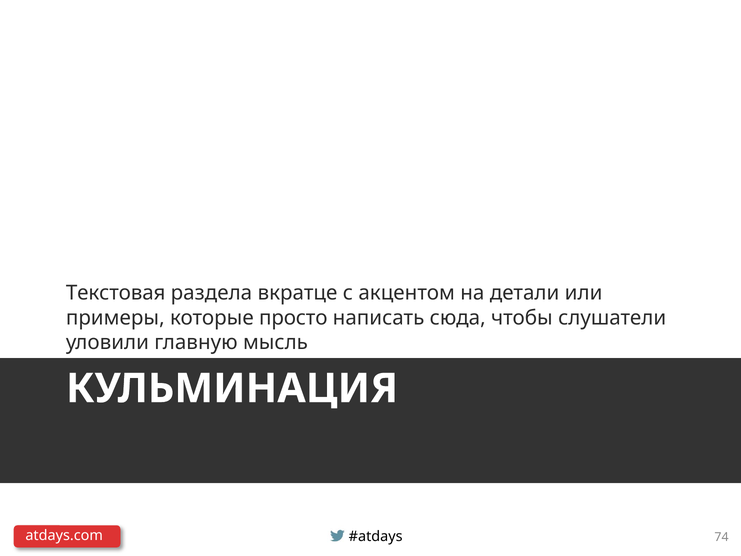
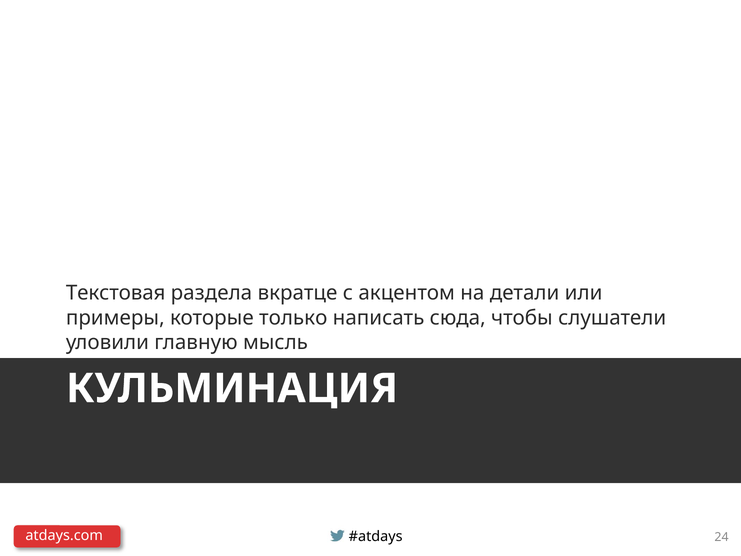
просто: просто -> только
74: 74 -> 24
